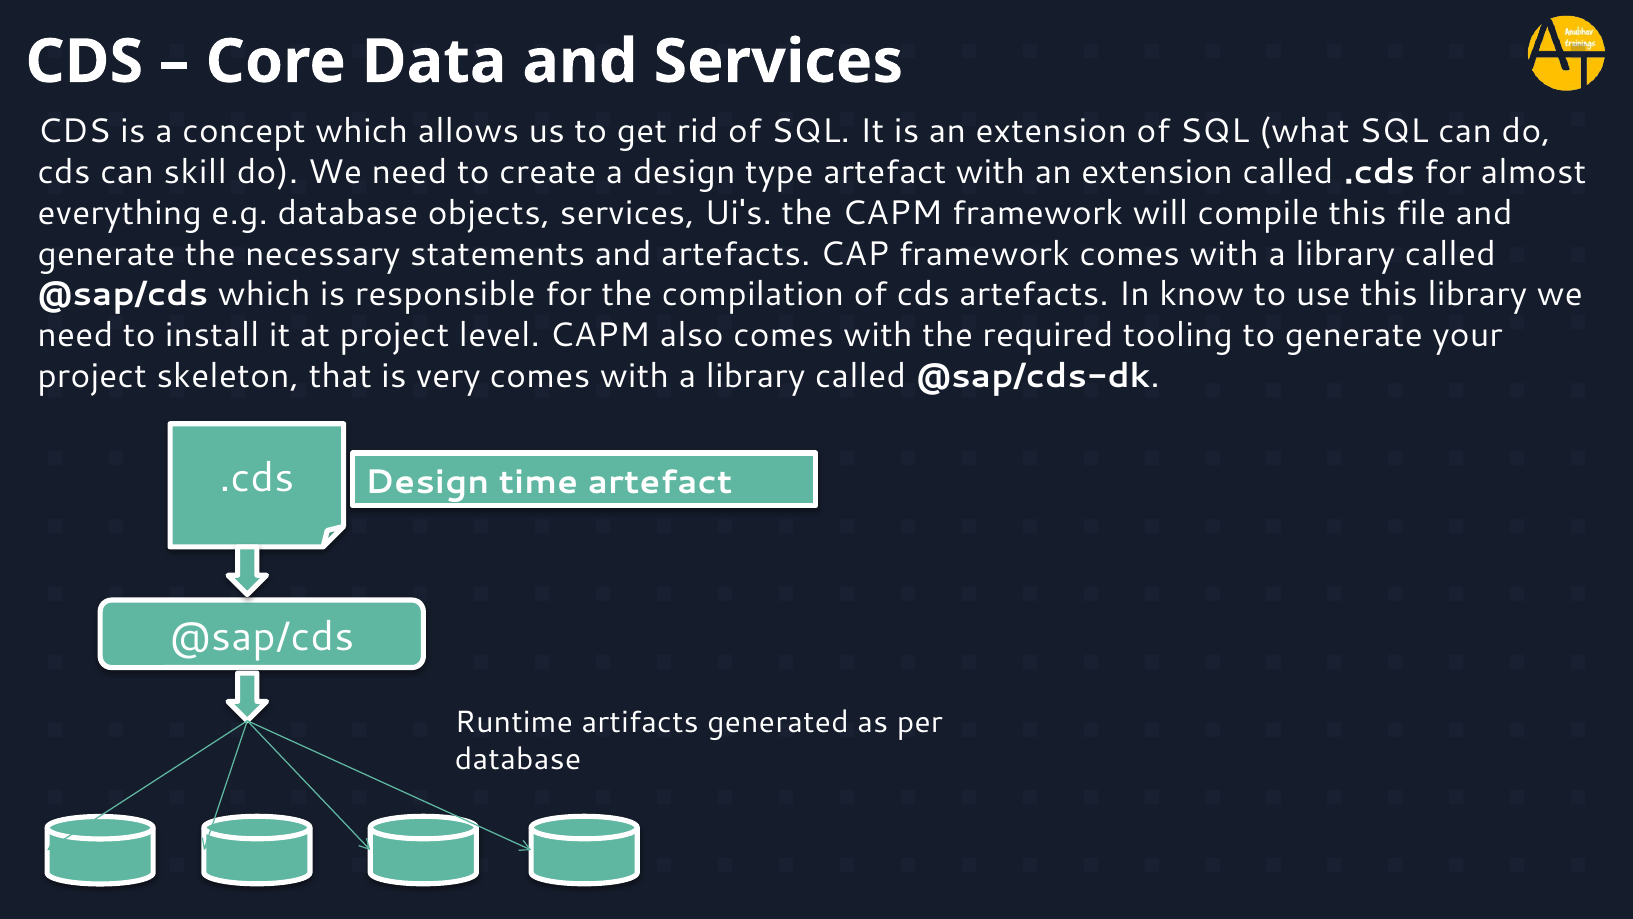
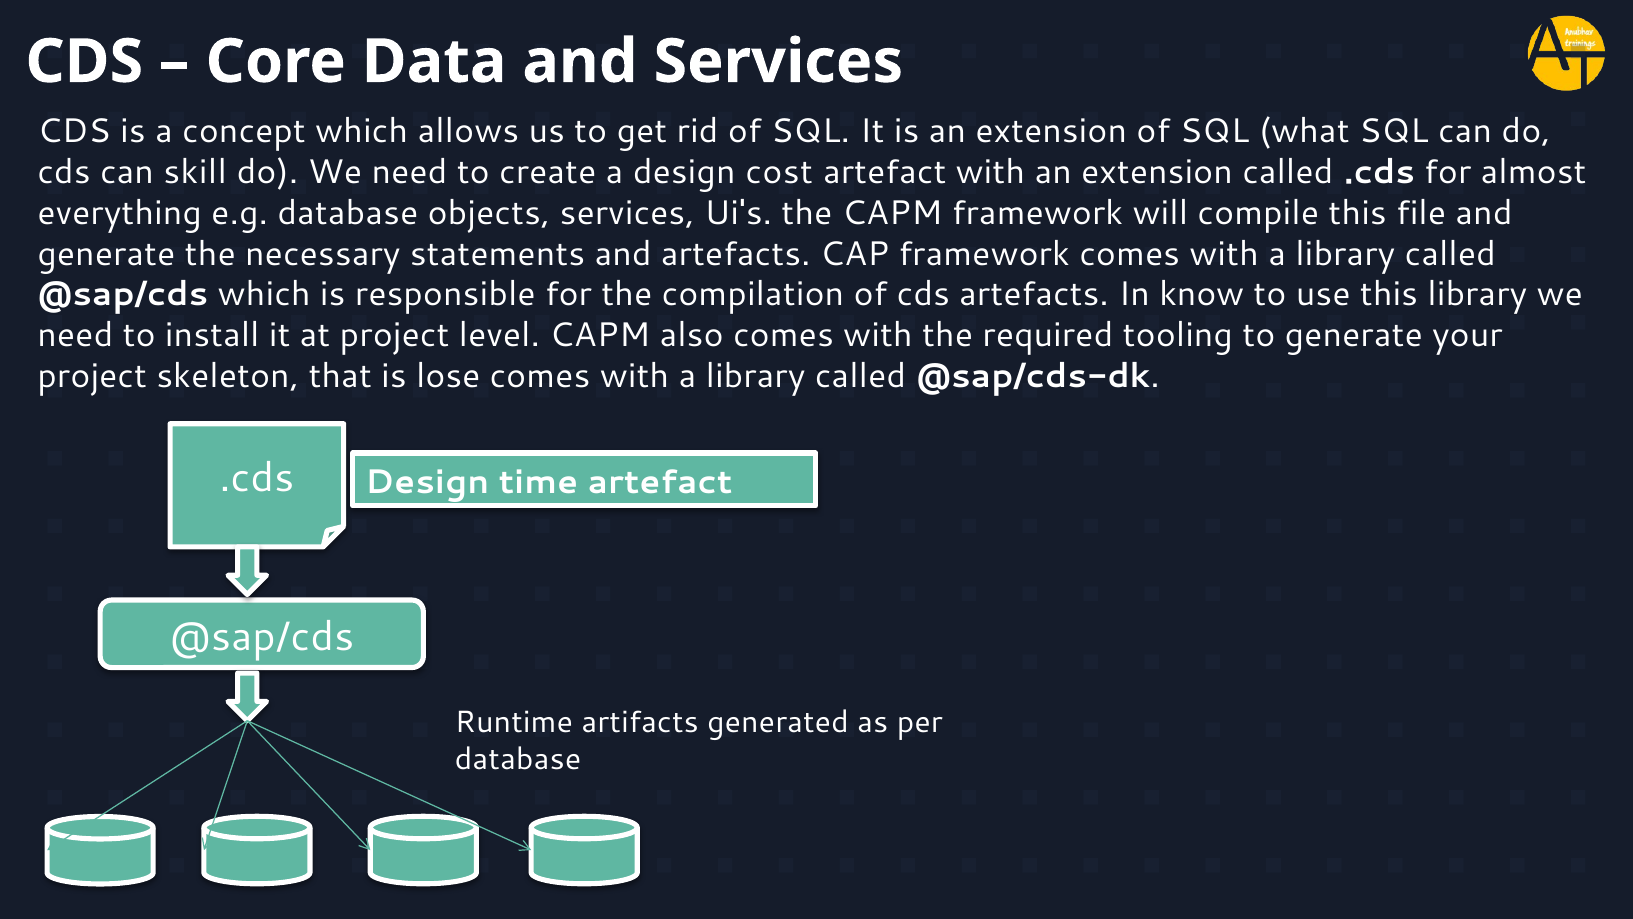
type: type -> cost
very: very -> lose
